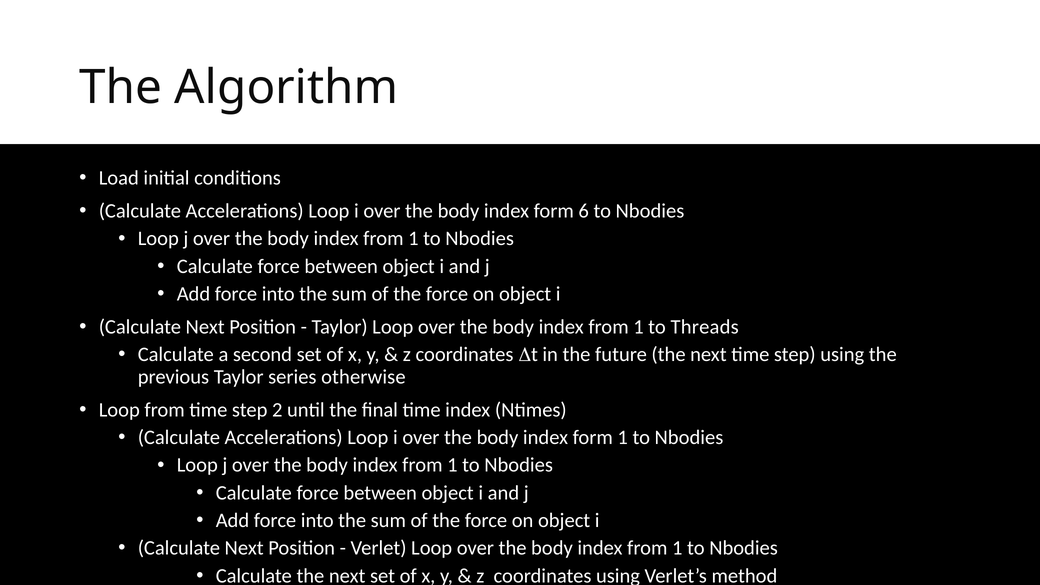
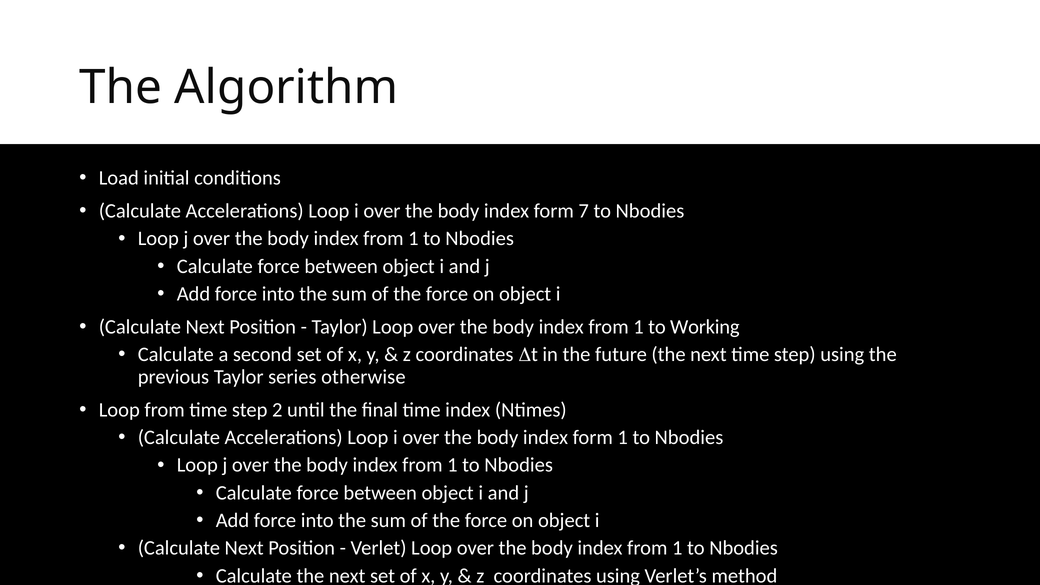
6: 6 -> 7
Threads: Threads -> Working
